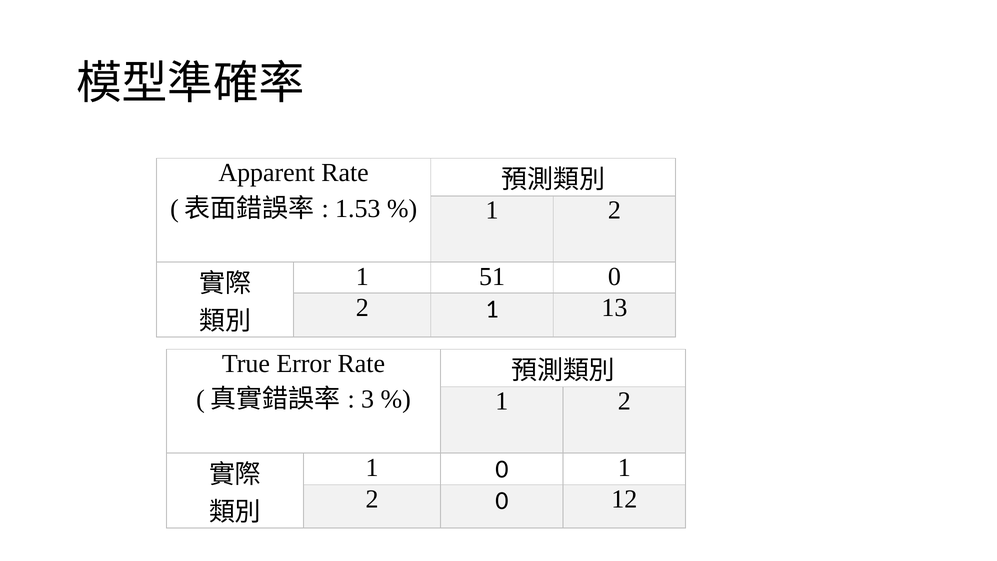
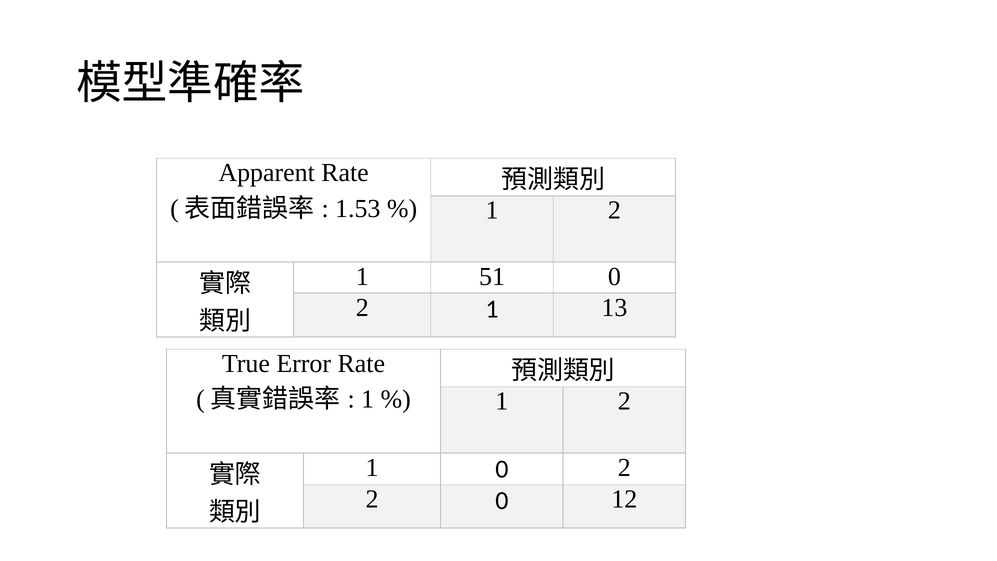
3 at (368, 399): 3 -> 1
1 0 1: 1 -> 2
